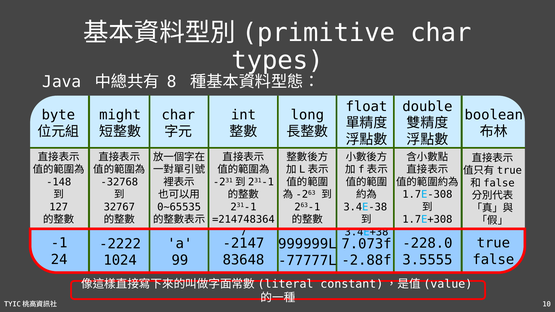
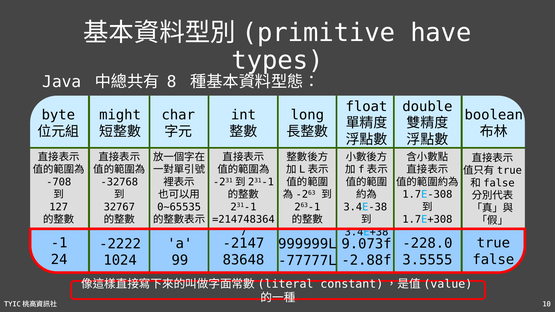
char at (441, 33): char -> have
-148: -148 -> -708
7.073f: 7.073f -> 9.073f
